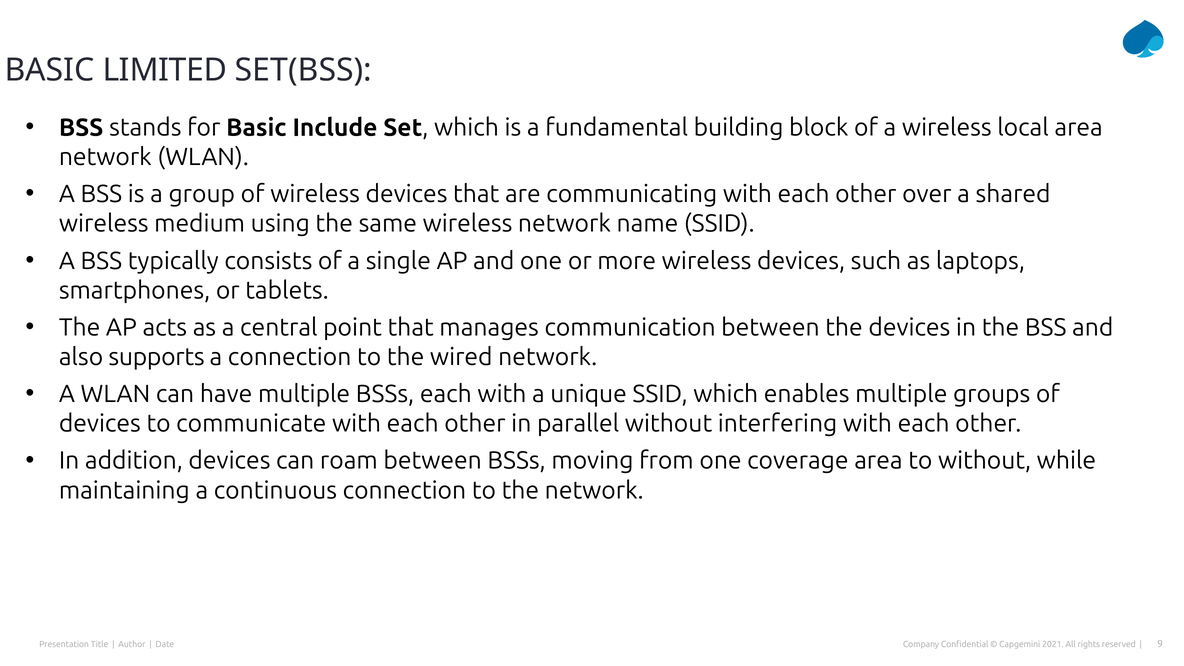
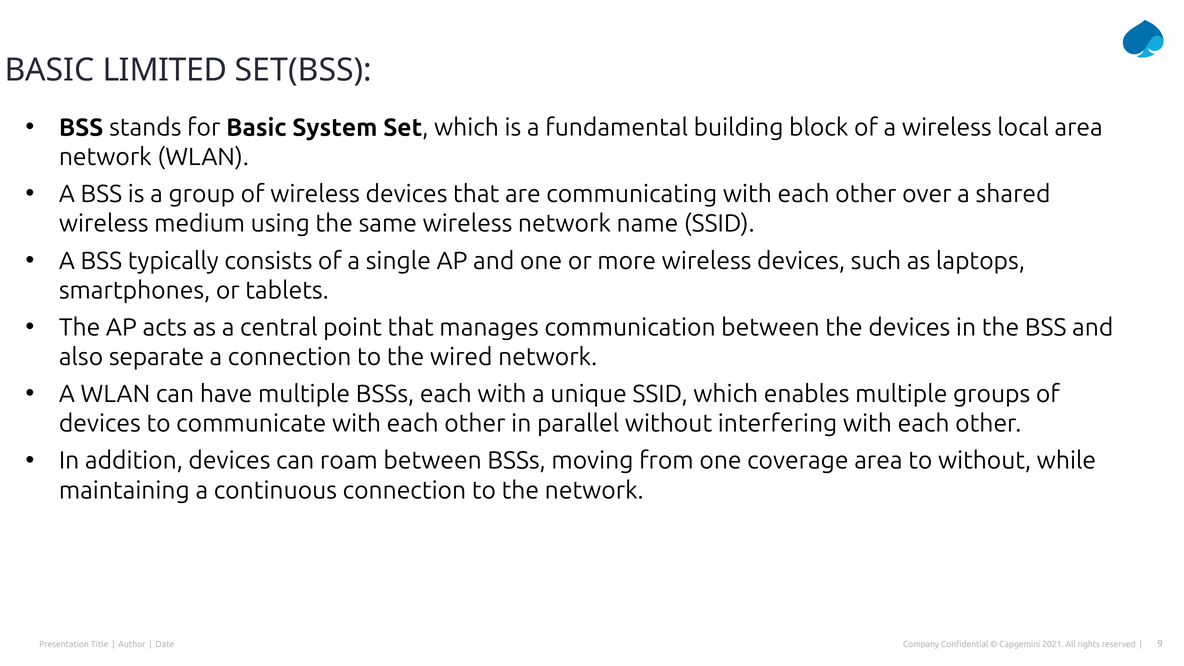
Include: Include -> System
supports: supports -> separate
